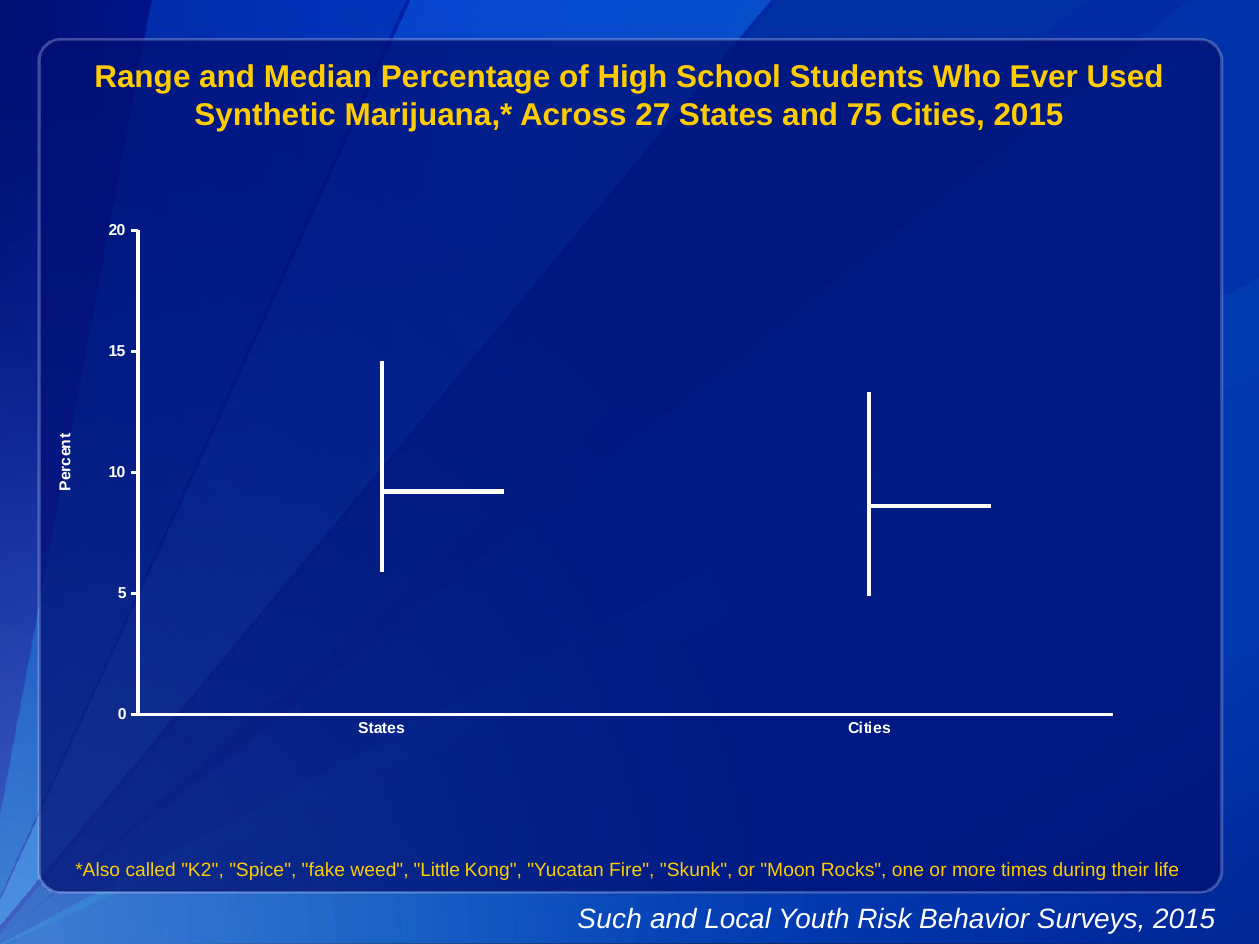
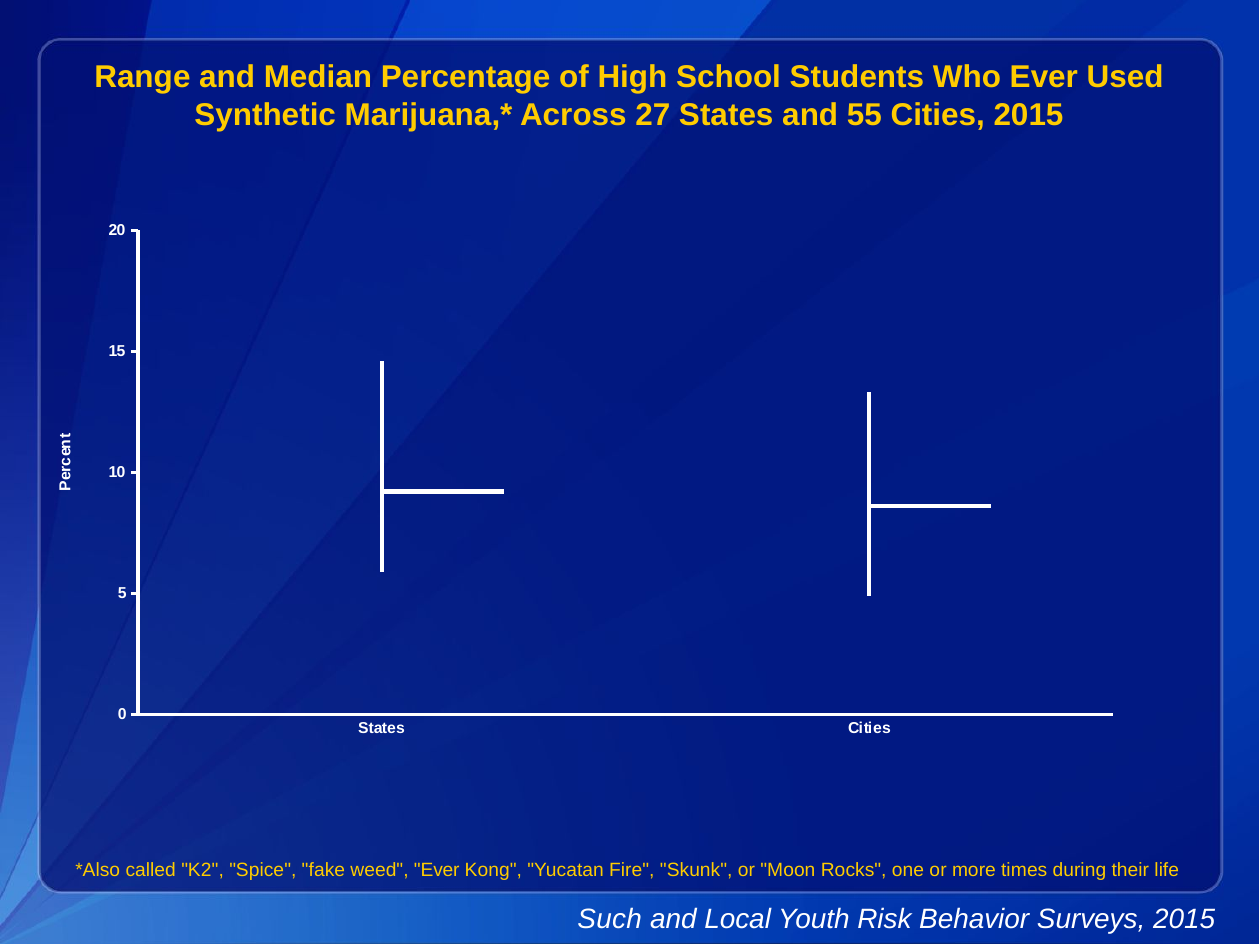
75: 75 -> 55
weed Little: Little -> Ever
